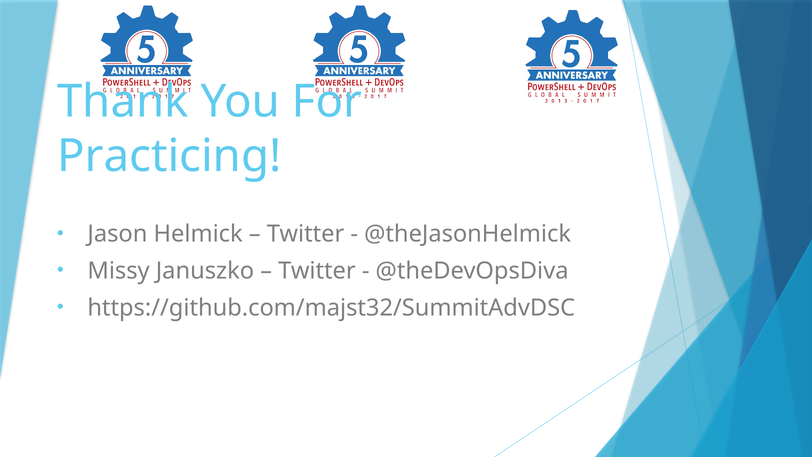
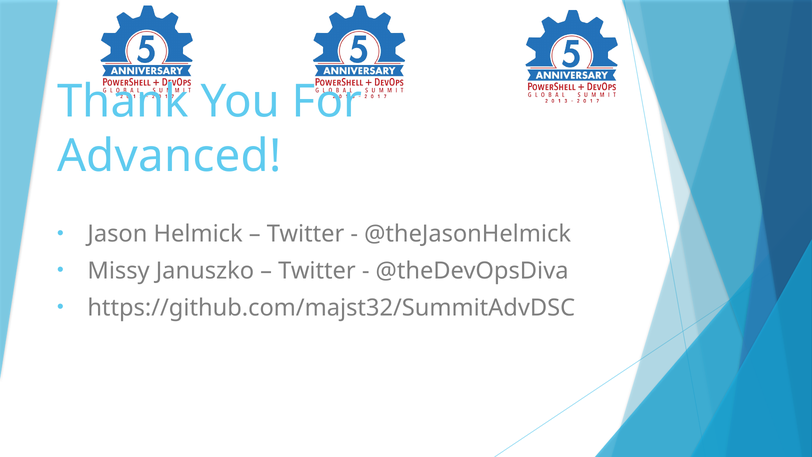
Practicing: Practicing -> Advanced
